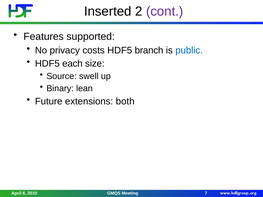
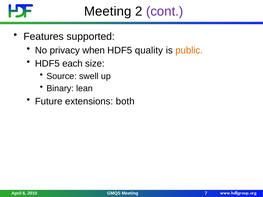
Inserted at (108, 11): Inserted -> Meeting
costs: costs -> when
branch: branch -> quality
public colour: blue -> orange
